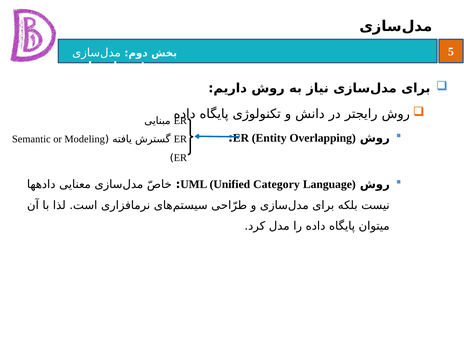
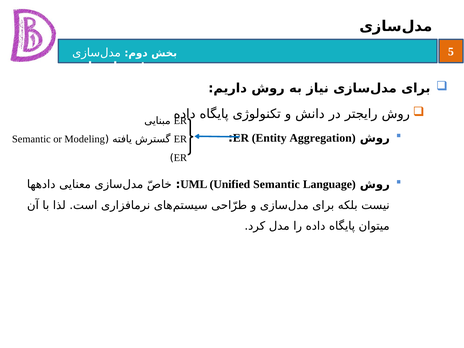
Overlapping: Overlapping -> Aggregation
Unified Category: Category -> Semantic
